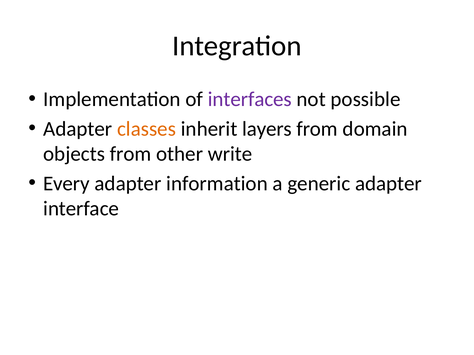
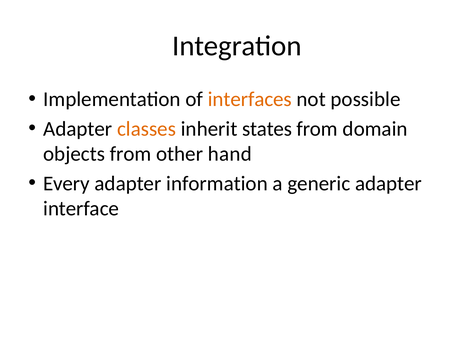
interfaces colour: purple -> orange
layers: layers -> states
write: write -> hand
